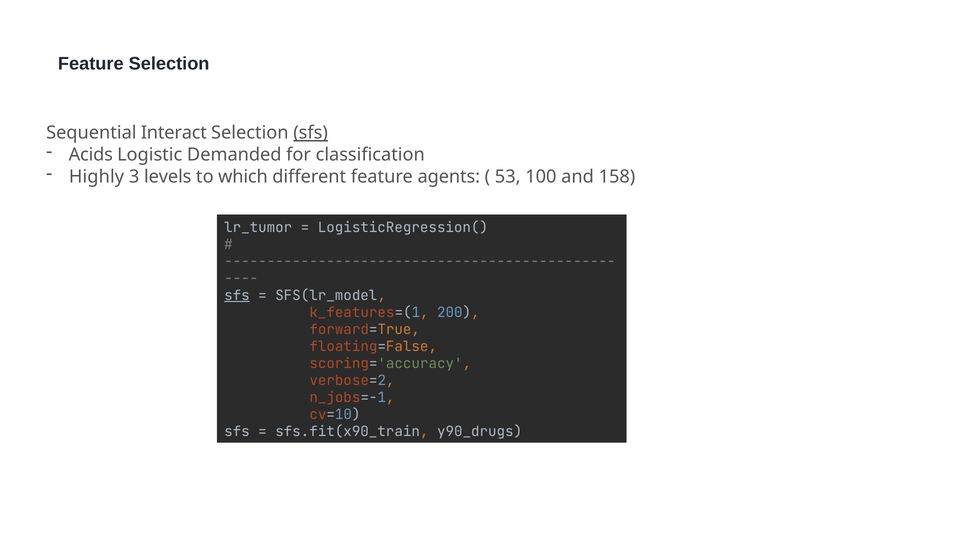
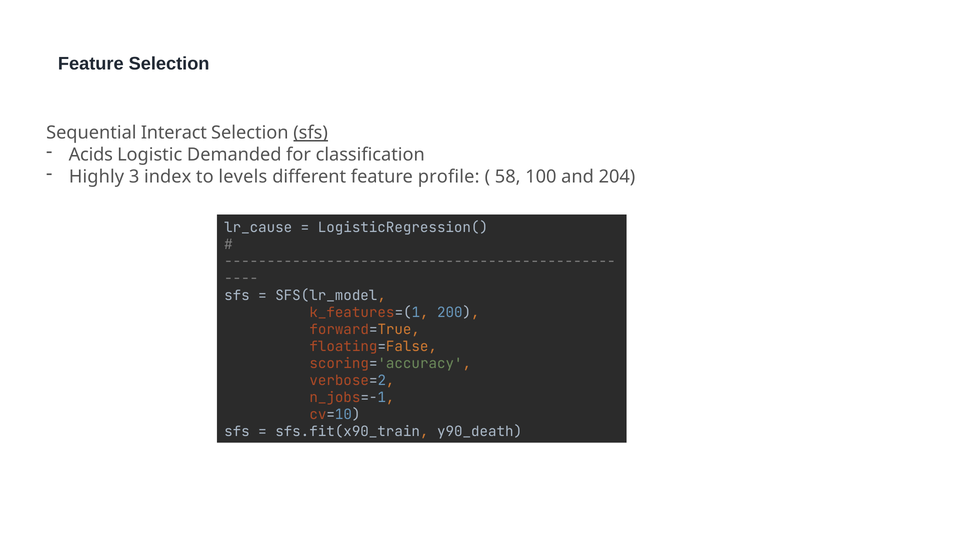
levels: levels -> index
which: which -> levels
agents: agents -> profile
53: 53 -> 58
158: 158 -> 204
lr_tumor: lr_tumor -> lr_cause
sfs at (237, 296) underline: present -> none
y90_drugs: y90_drugs -> y90_death
